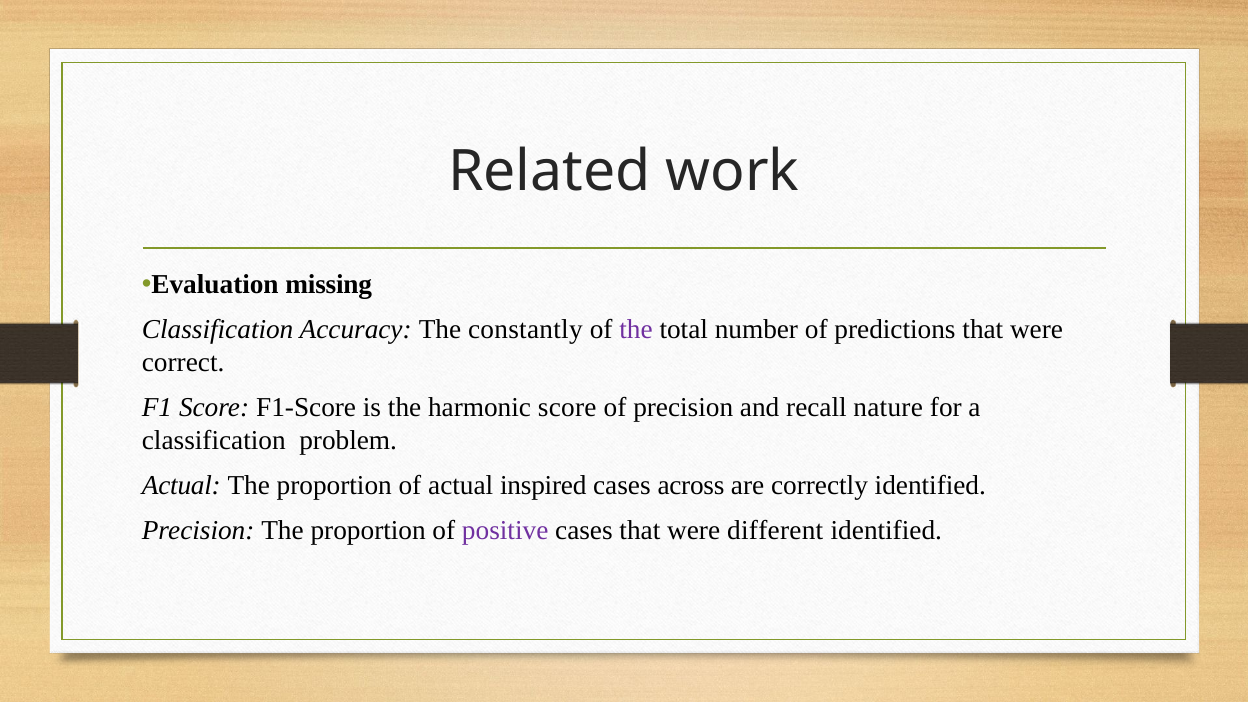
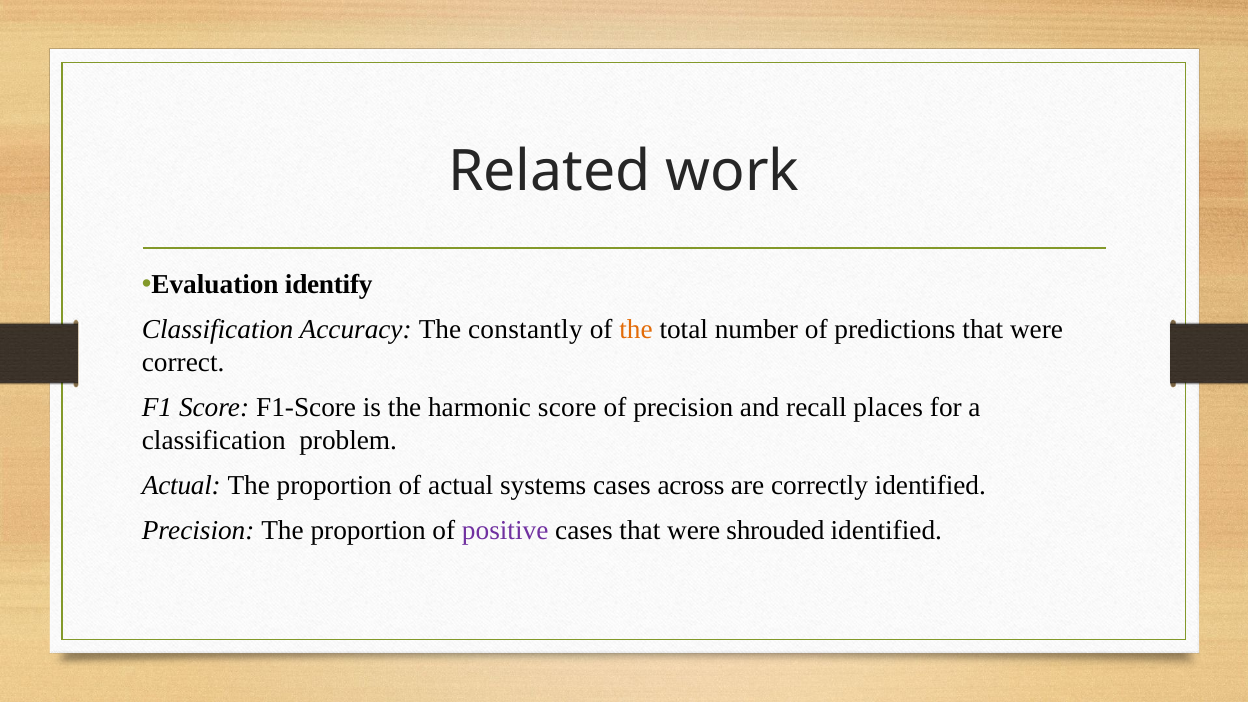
missing: missing -> identify
the at (636, 330) colour: purple -> orange
nature: nature -> places
inspired: inspired -> systems
different: different -> shrouded
